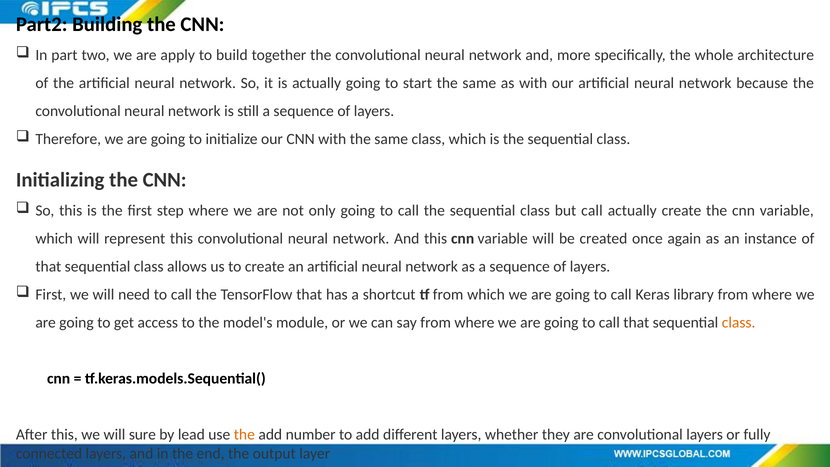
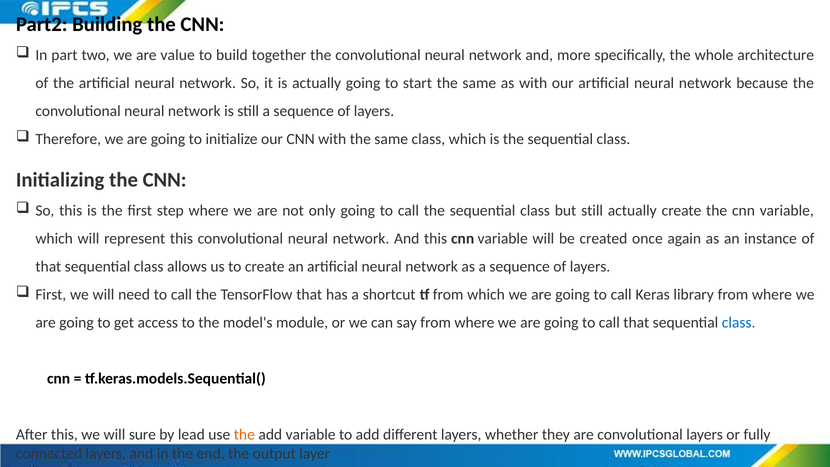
apply: apply -> value
but call: call -> still
class at (739, 323) colour: orange -> blue
add number: number -> variable
